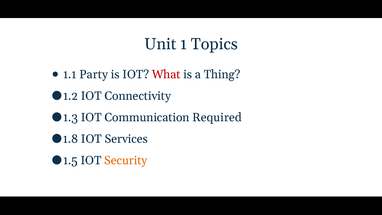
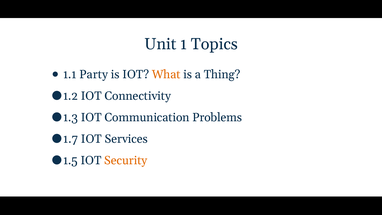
What colour: red -> orange
Required: Required -> Problems
1.8: 1.8 -> 1.7
